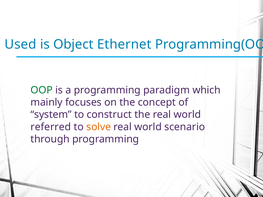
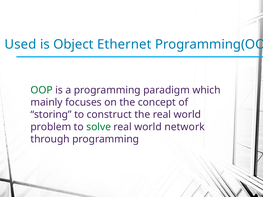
system: system -> storing
referred: referred -> problem
solve colour: orange -> green
scenario: scenario -> network
